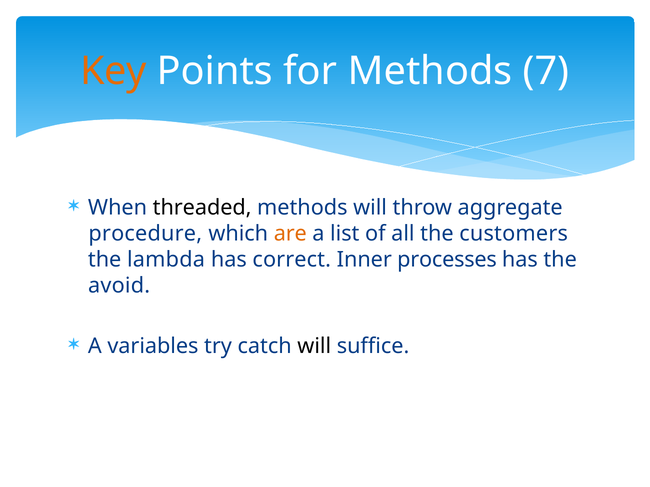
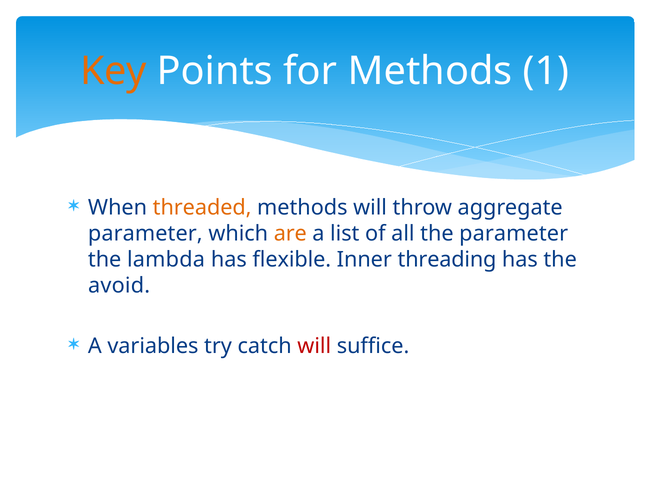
7: 7 -> 1
threaded colour: black -> orange
procedure at (145, 234): procedure -> parameter
the customers: customers -> parameter
correct: correct -> flexible
processes: processes -> threading
will at (314, 347) colour: black -> red
